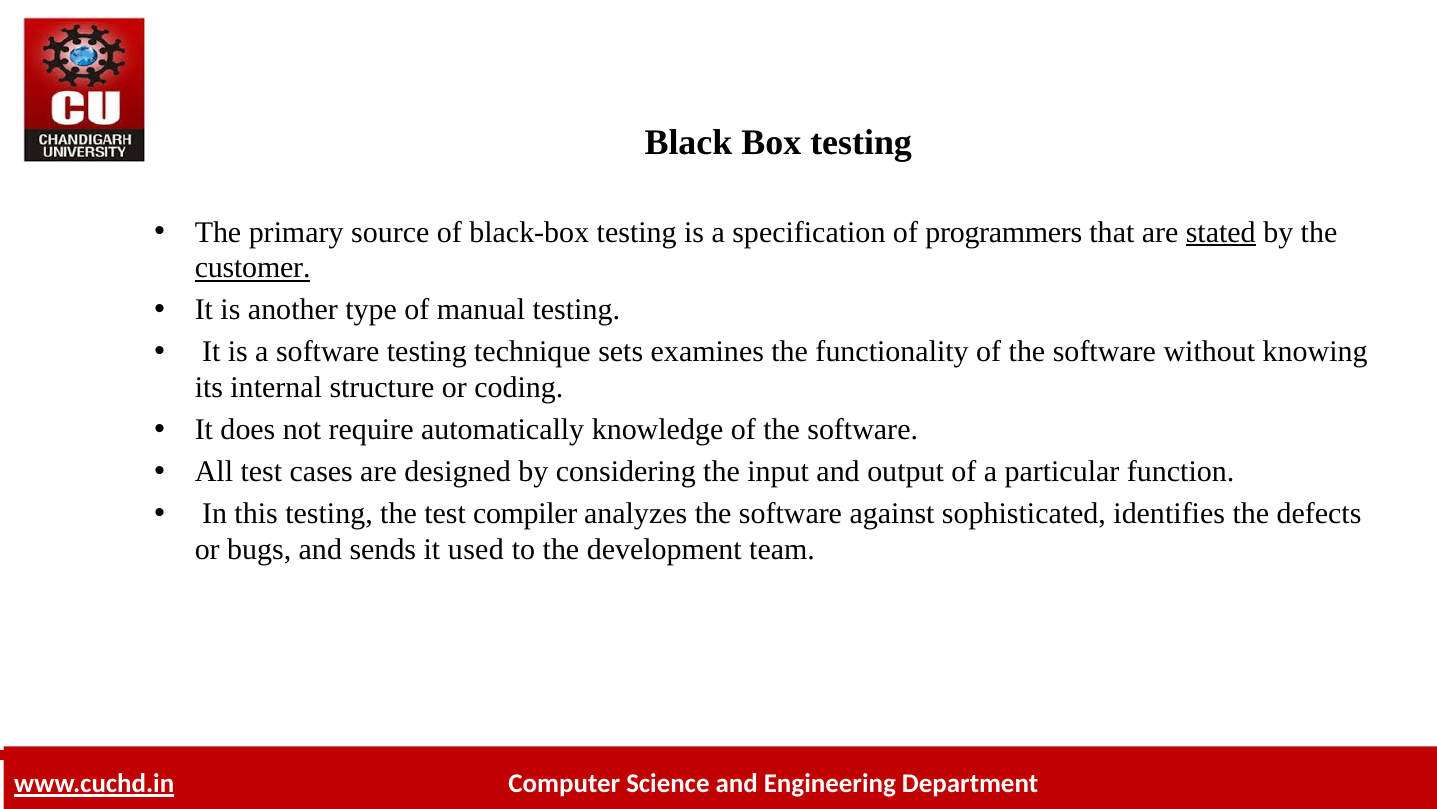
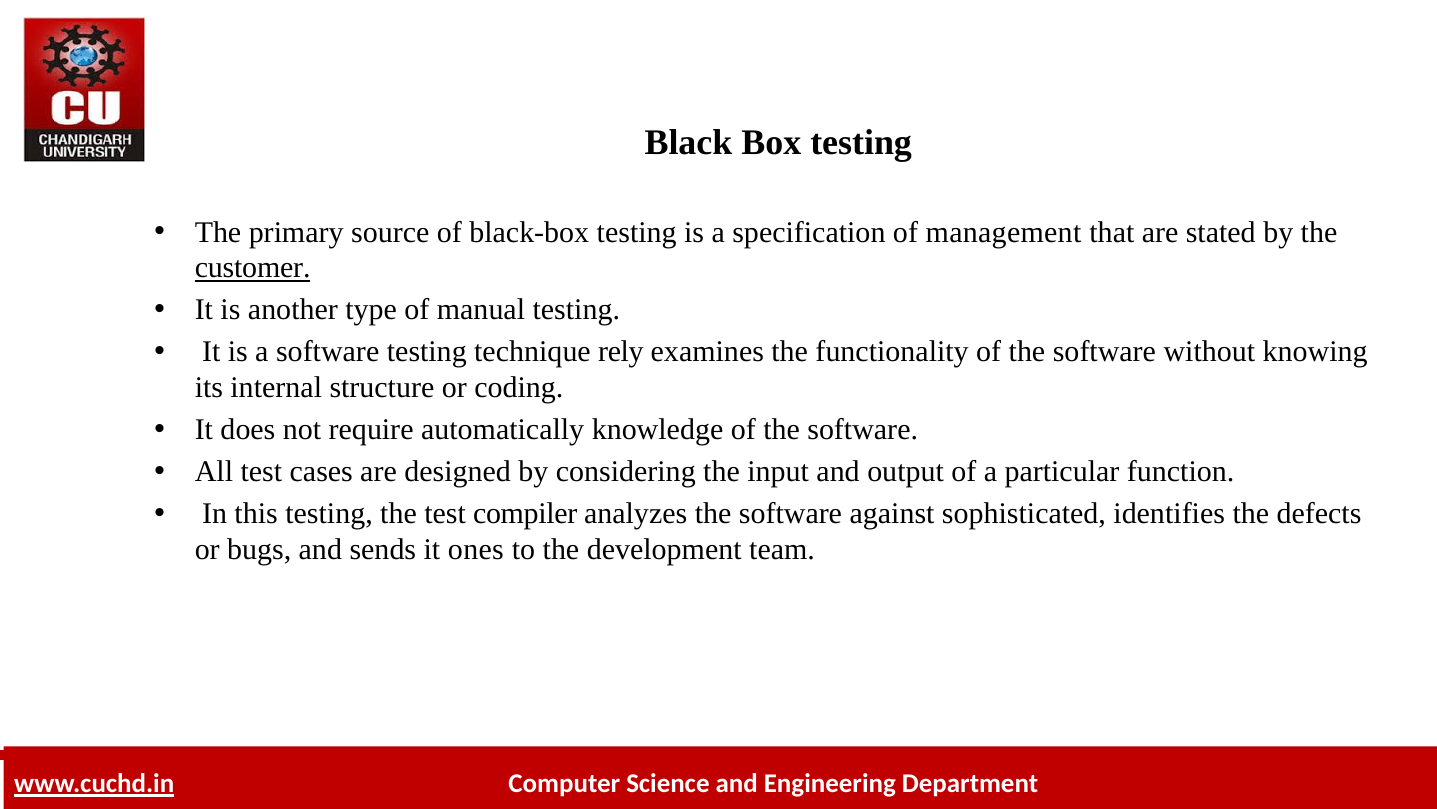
programmers: programmers -> management
stated underline: present -> none
sets: sets -> rely
used: used -> ones
